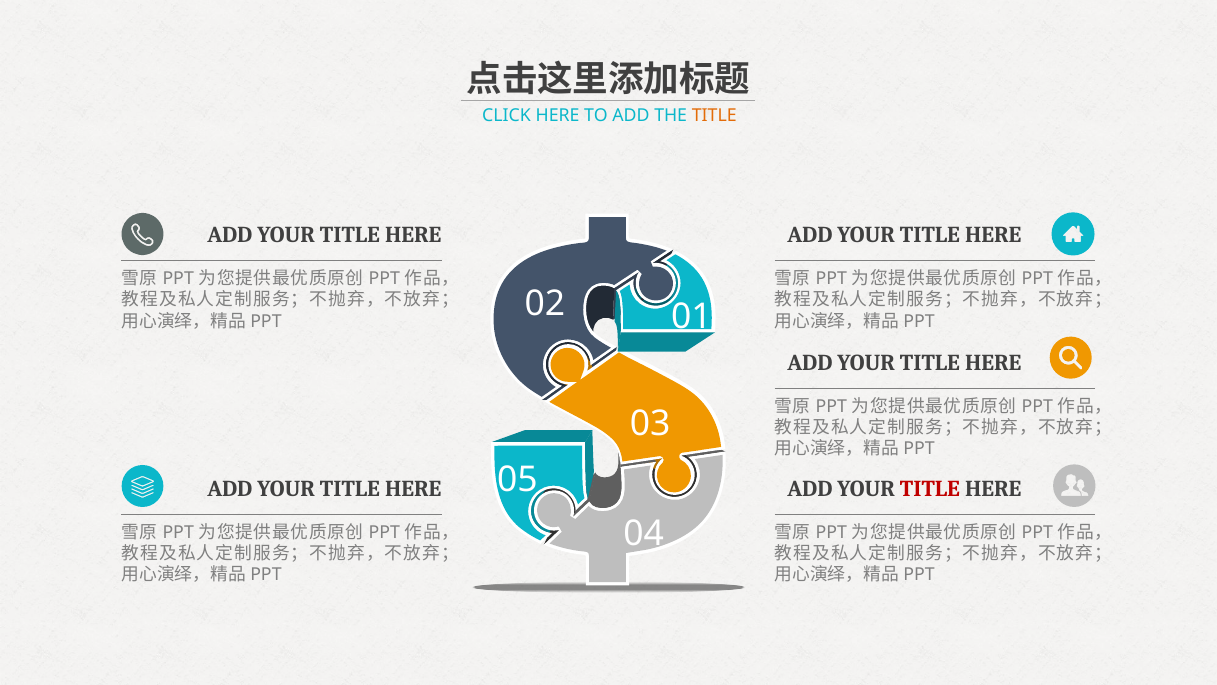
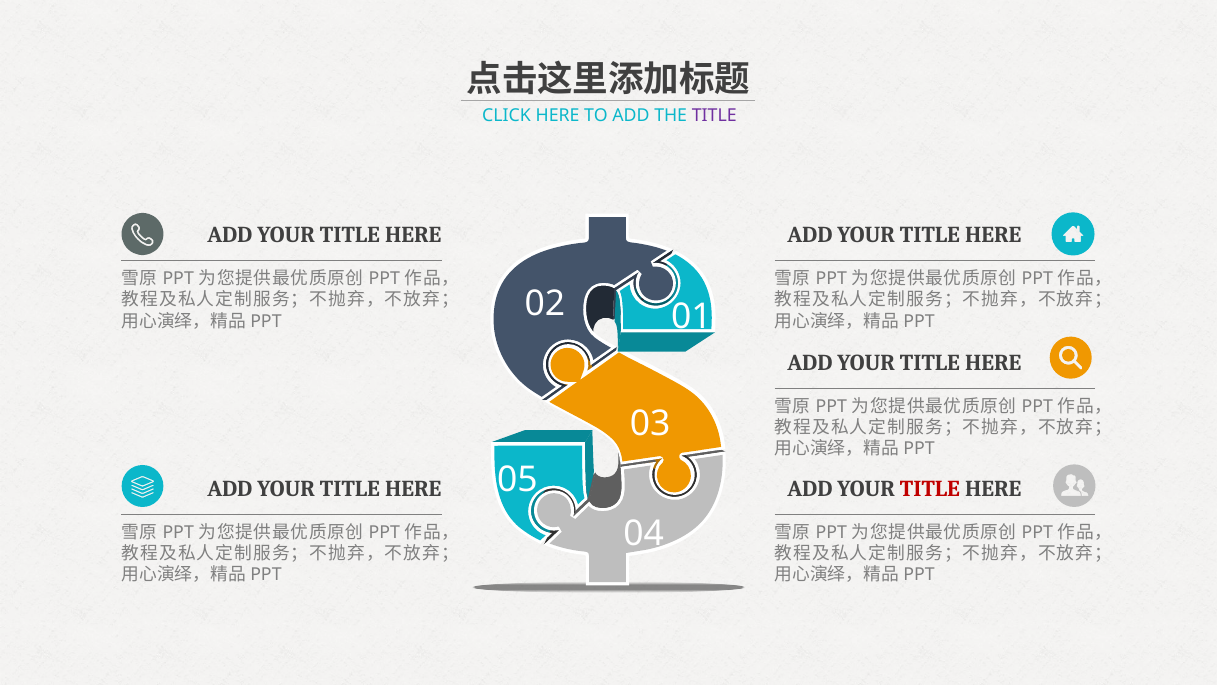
TITLE at (714, 116) colour: orange -> purple
